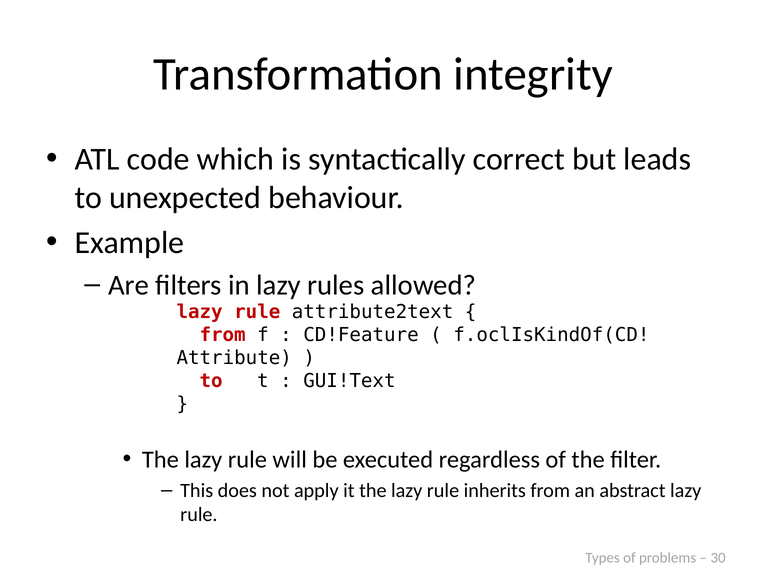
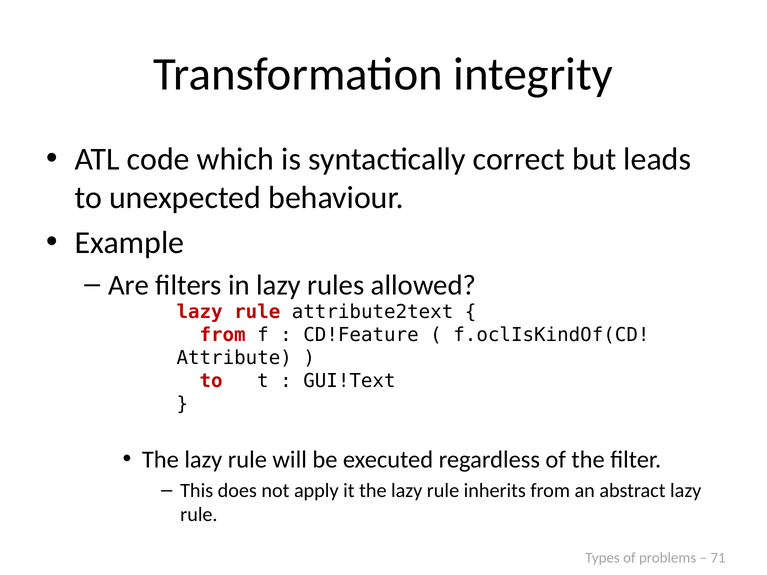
30: 30 -> 71
